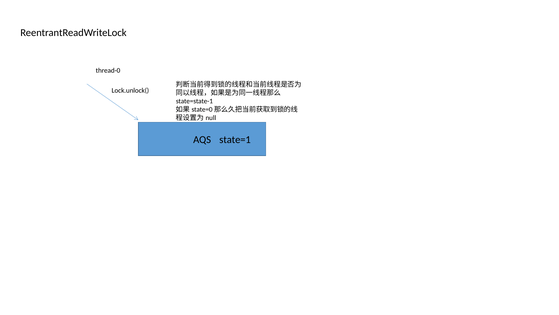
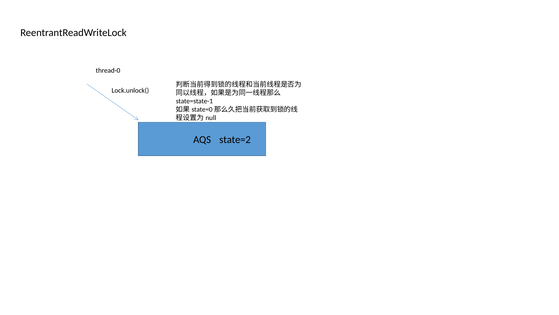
state=1: state=1 -> state=2
